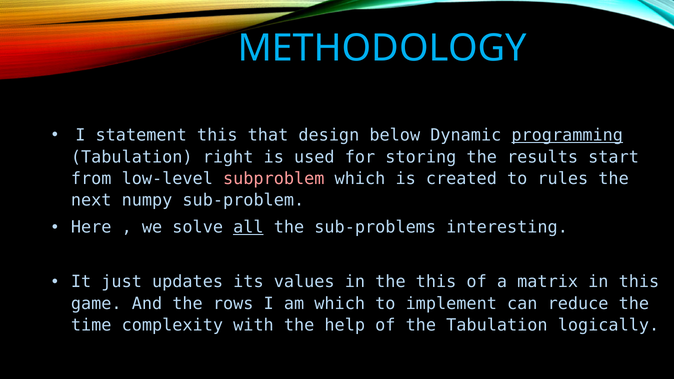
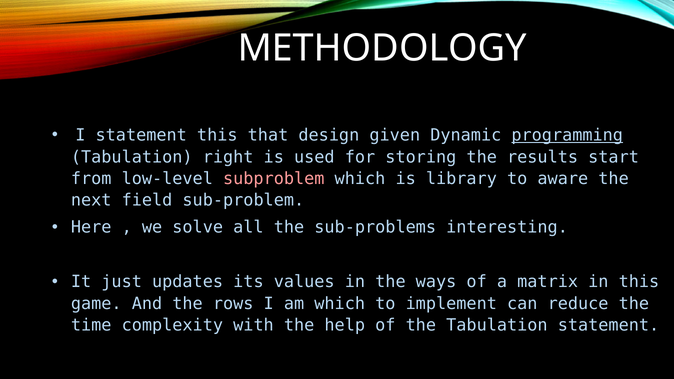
METHODOLOGY colour: light blue -> white
below: below -> given
created: created -> library
rules: rules -> aware
numpy: numpy -> field
all underline: present -> none
the this: this -> ways
Tabulation logically: logically -> statement
